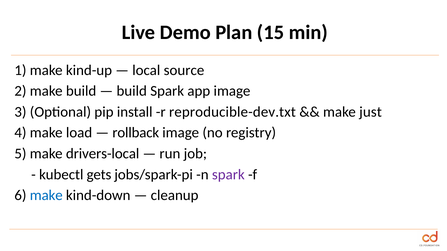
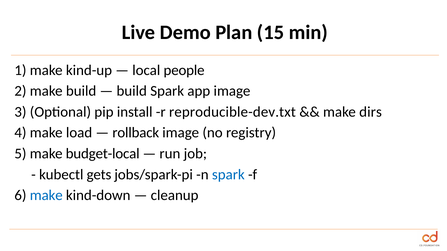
source: source -> people
just: just -> dirs
drivers-local: drivers-local -> budget-local
spark at (228, 175) colour: purple -> blue
